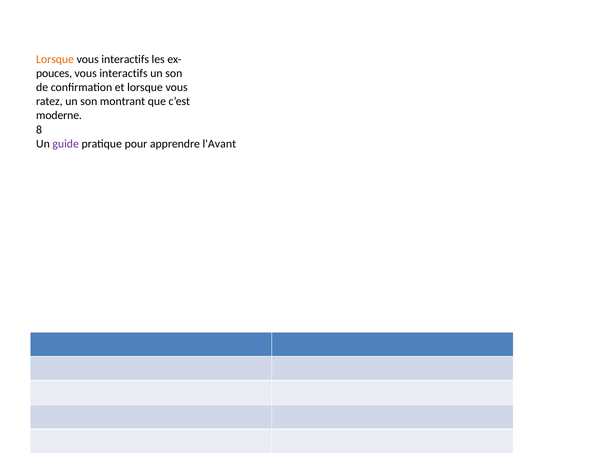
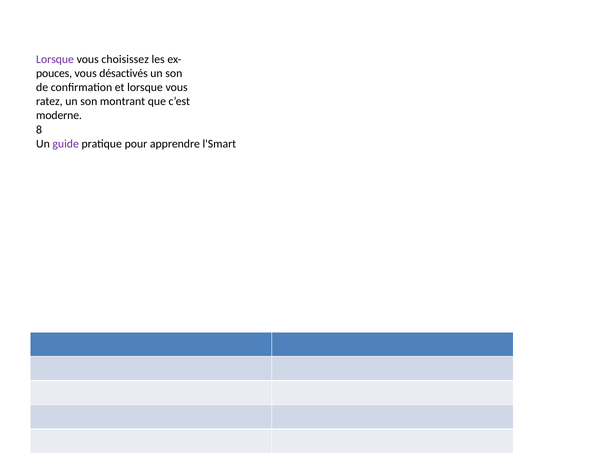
Lorsque at (55, 59) colour: orange -> purple
interactifs at (125, 59): interactifs -> choisissez
interactifs at (124, 73): interactifs -> désactivés
l'Avant: l'Avant -> l'Smart
